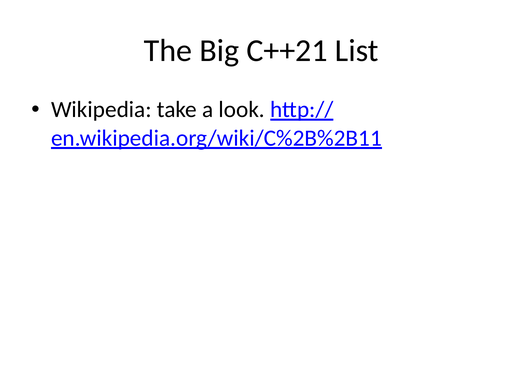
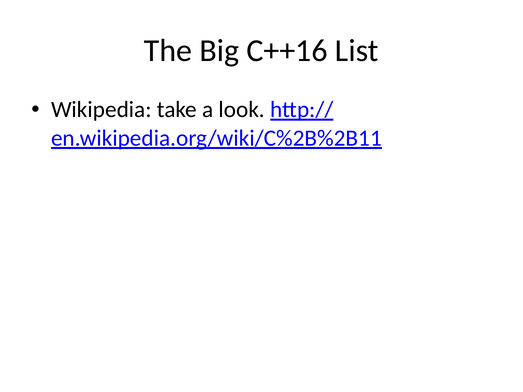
C++21: C++21 -> C++16
